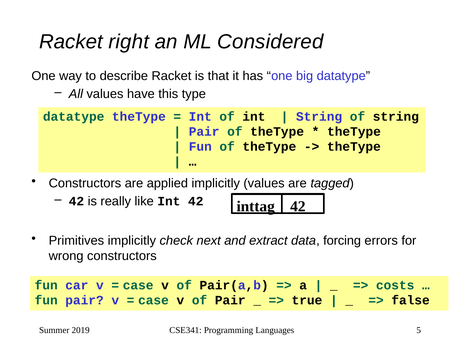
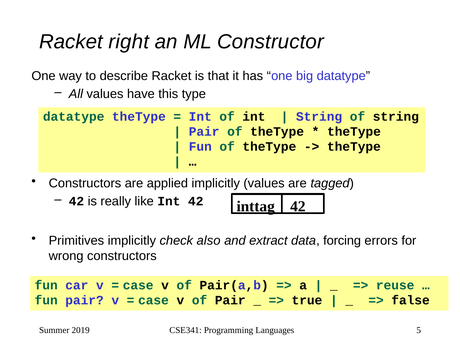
Considered: Considered -> Constructor
next: next -> also
costs: costs -> reuse
